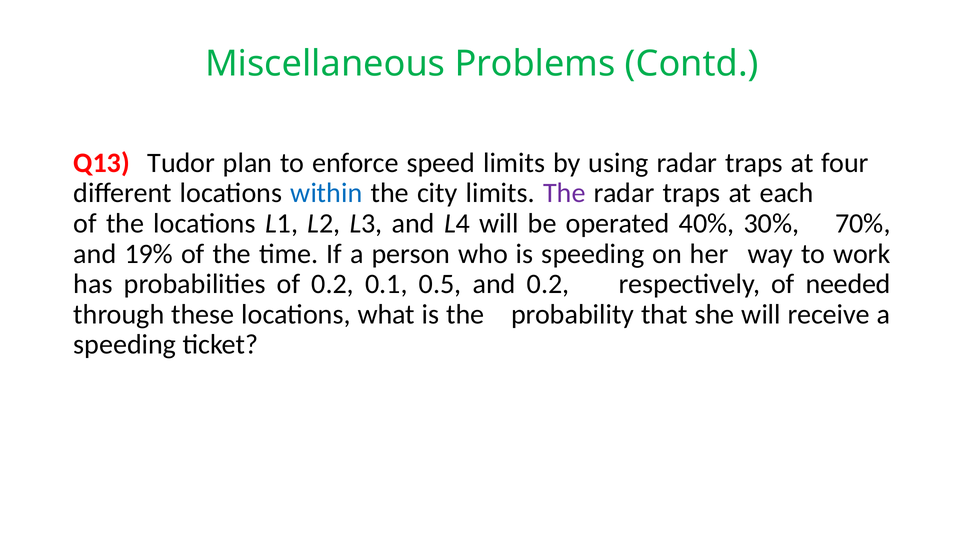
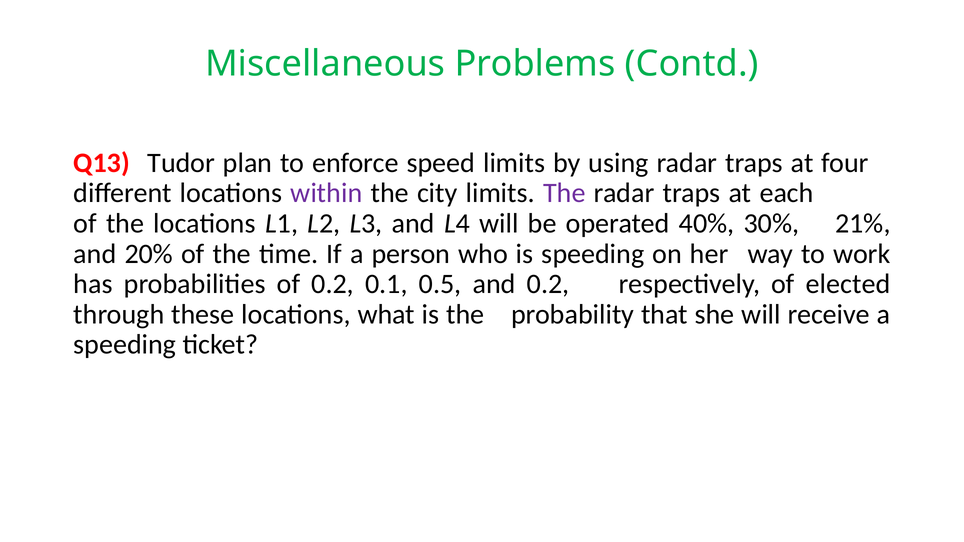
within colour: blue -> purple
70%: 70% -> 21%
19%: 19% -> 20%
needed: needed -> elected
